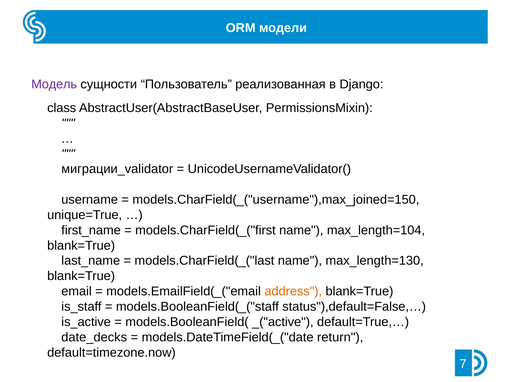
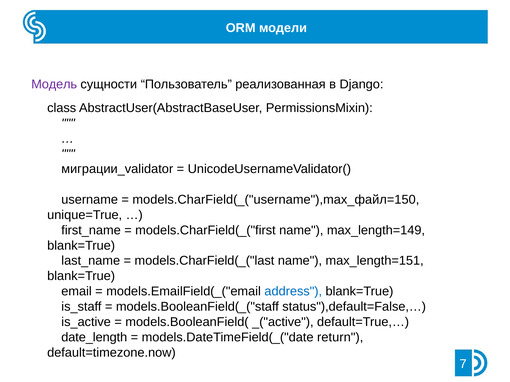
models.CharField(_("username"),max_joined=150: models.CharField(_("username"),max_joined=150 -> models.CharField(_("username"),max_файл=150
max_length=104: max_length=104 -> max_length=149
max_length=130: max_length=130 -> max_length=151
address colour: orange -> blue
date_decks: date_decks -> date_length
